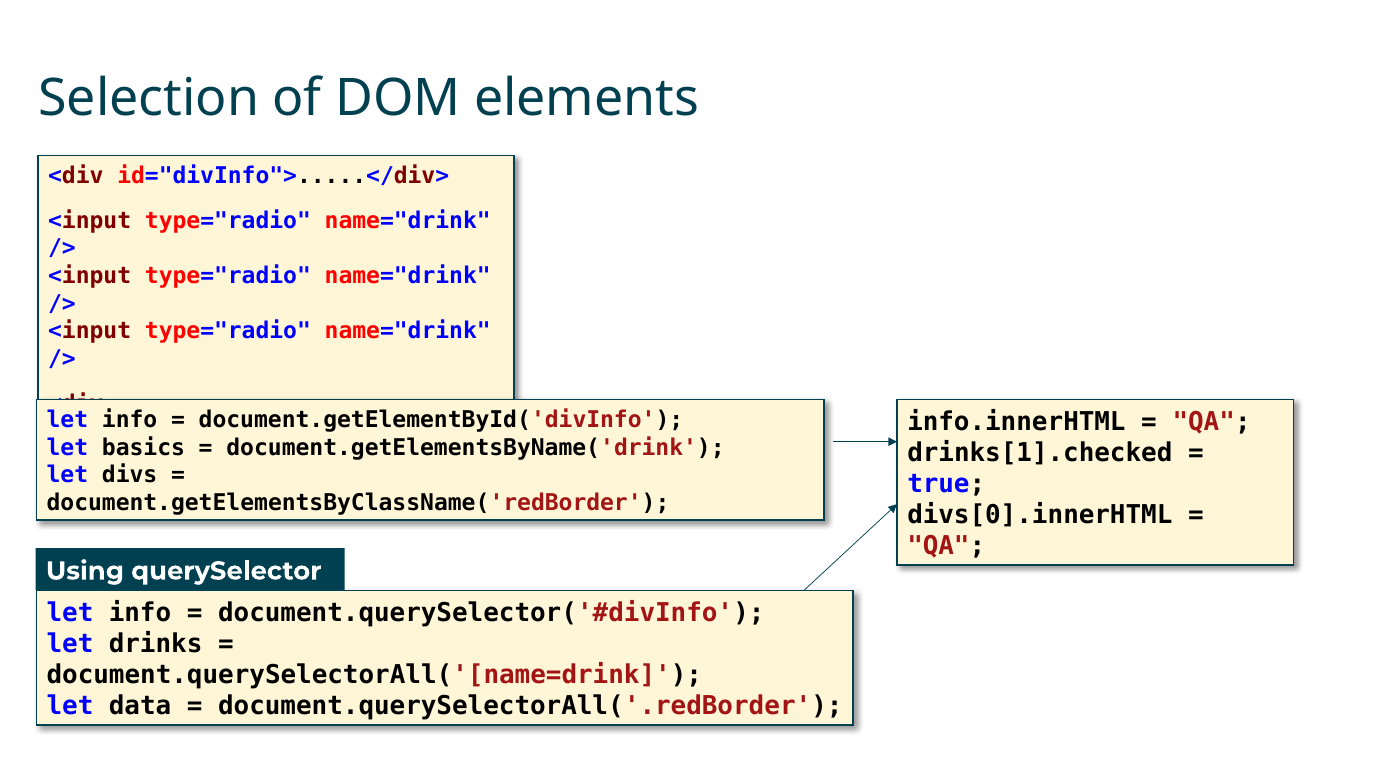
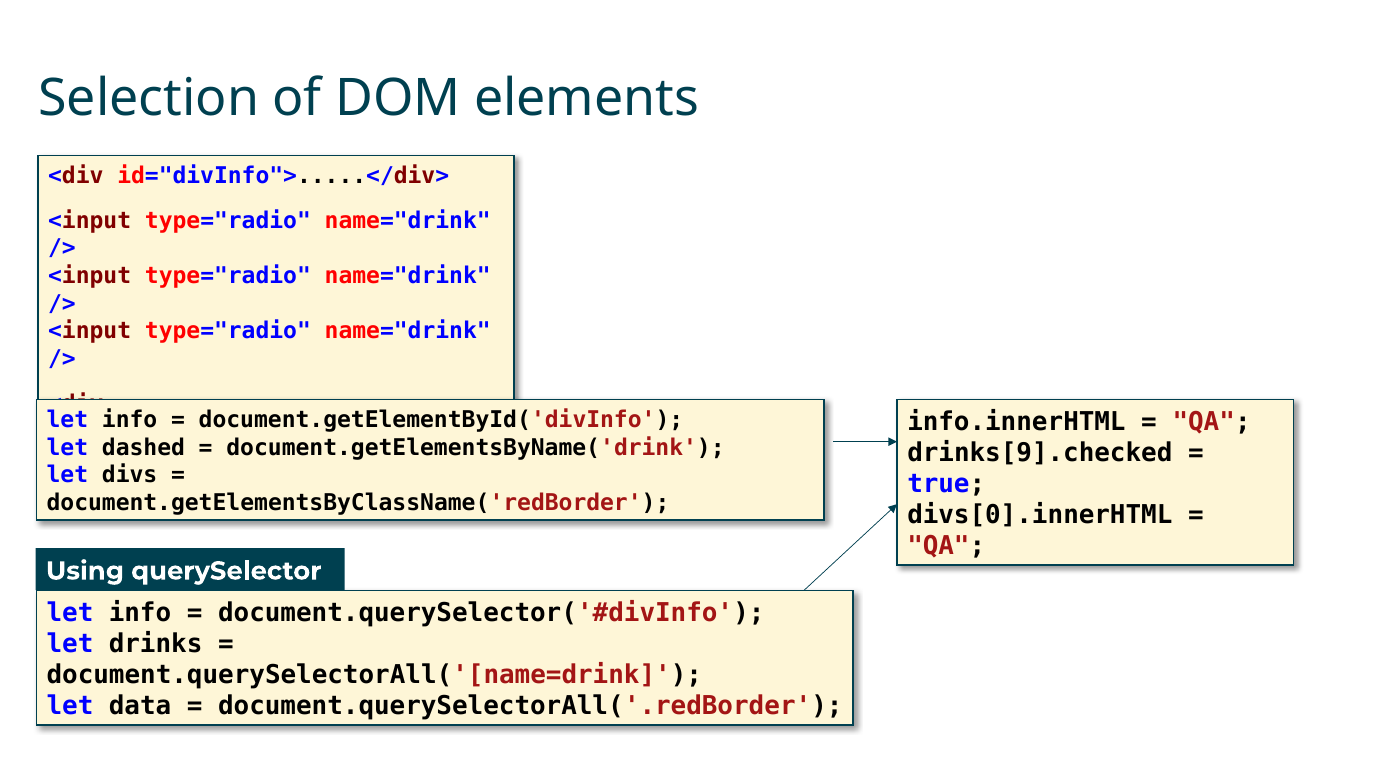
basics: basics -> dashed
drinks[1].checked: drinks[1].checked -> drinks[9].checked
